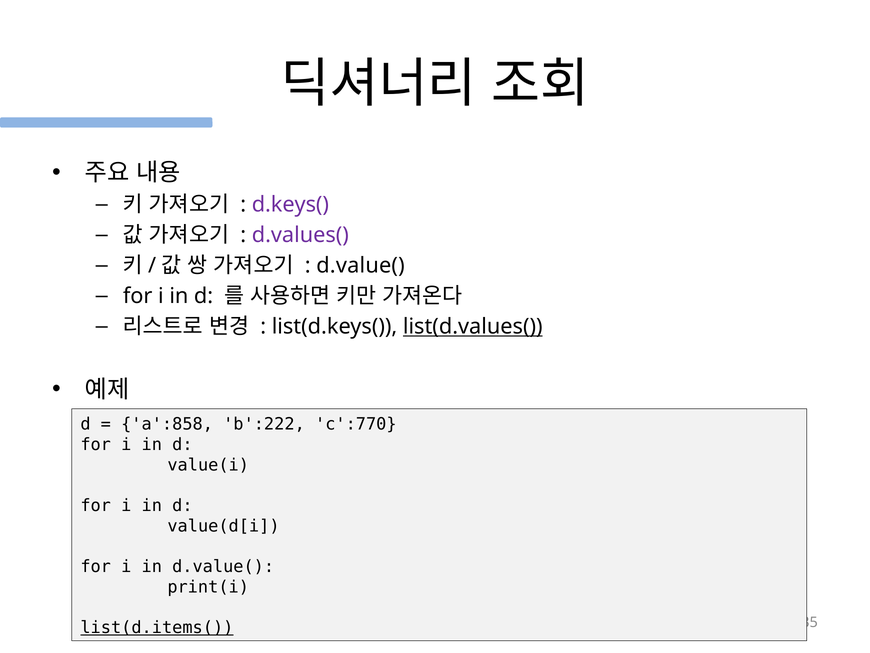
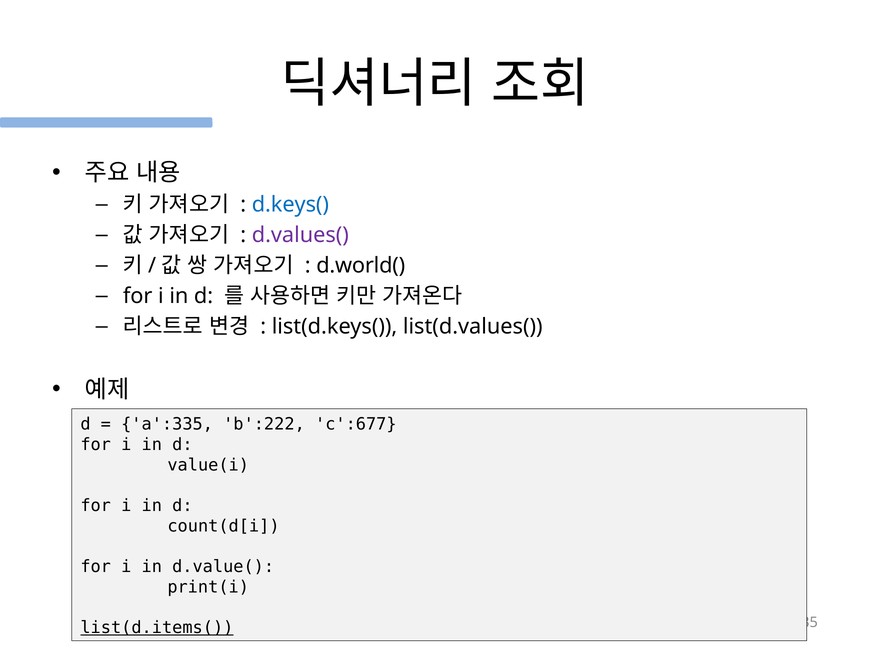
d.keys( colour: purple -> blue
d.value( at (361, 265): d.value( -> d.world(
list(d.values( underline: present -> none
a':858: a':858 -> a':335
c':770: c':770 -> c':677
value(d[i: value(d[i -> count(d[i
